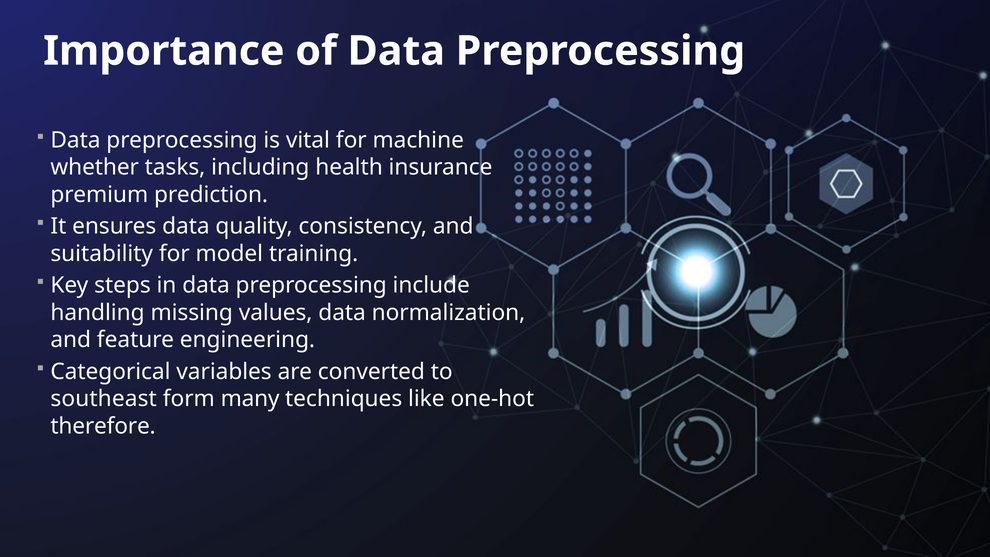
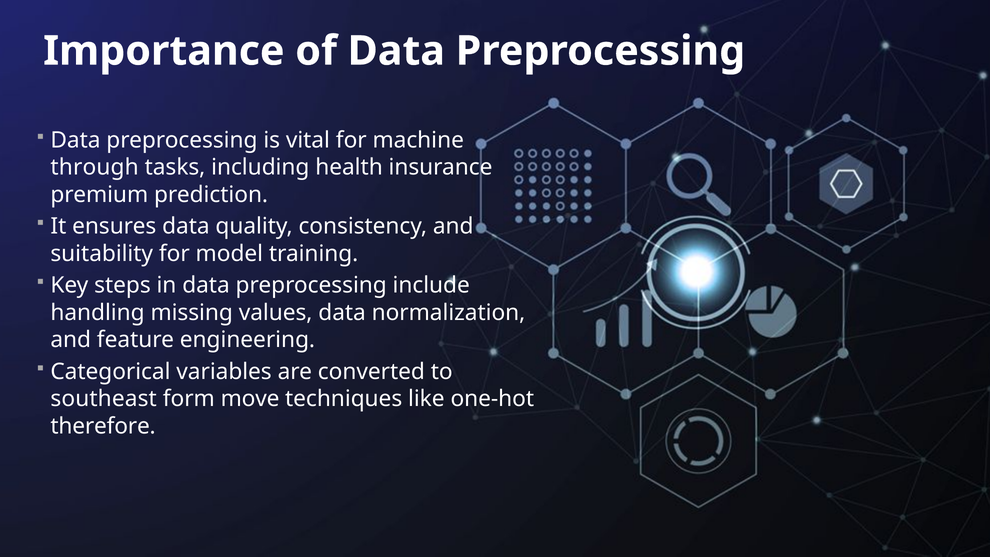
whether: whether -> through
many: many -> move
